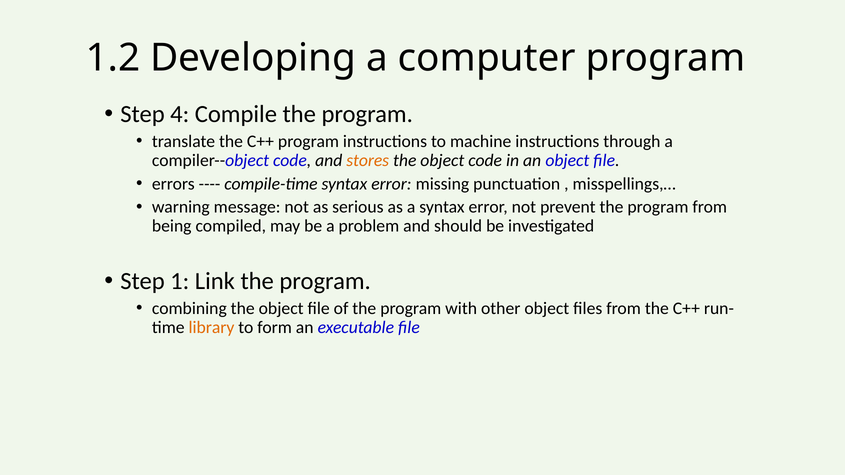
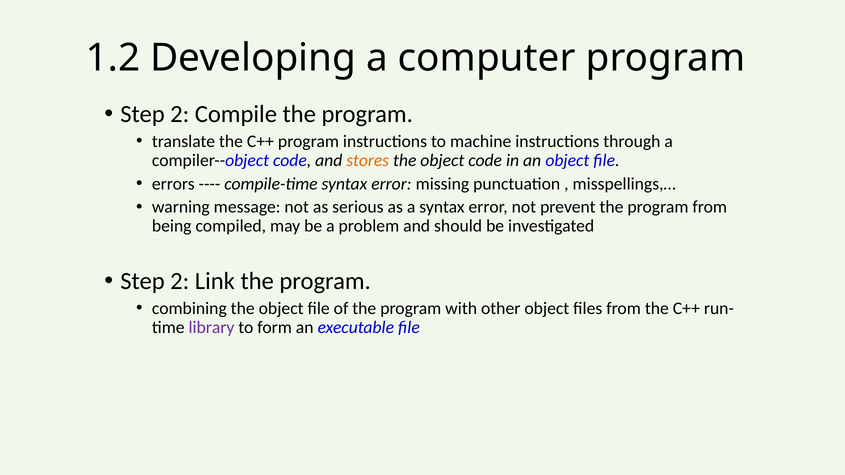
4 at (180, 114): 4 -> 2
1 at (180, 281): 1 -> 2
library colour: orange -> purple
